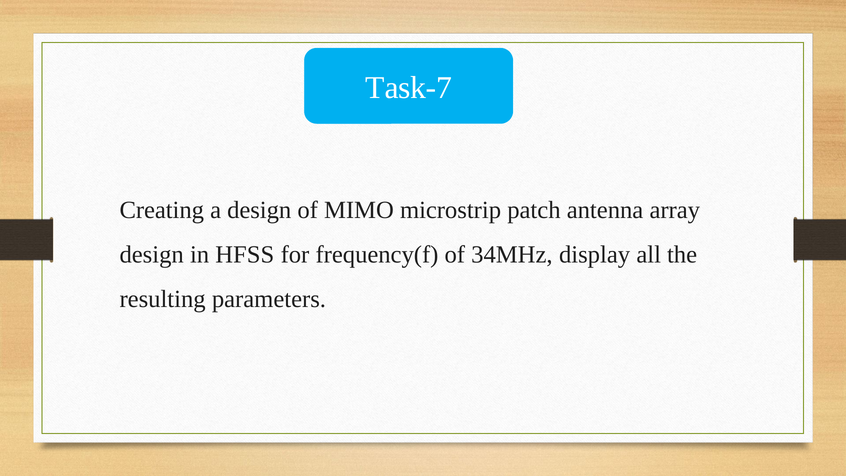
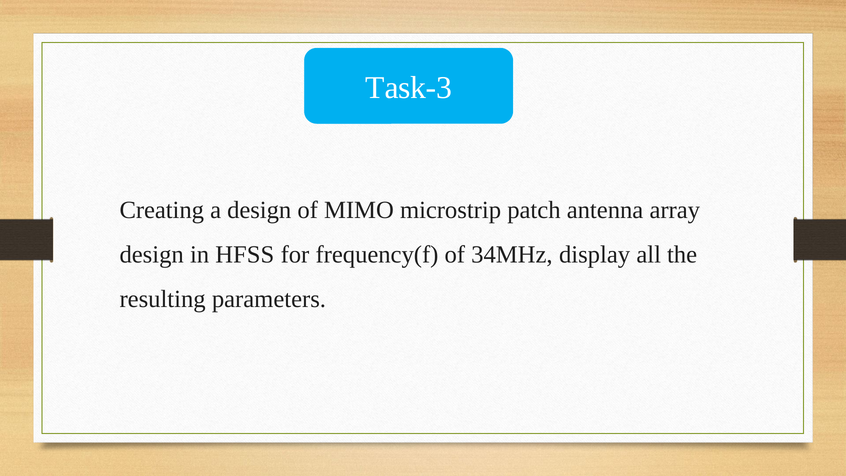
Task-7: Task-7 -> Task-3
